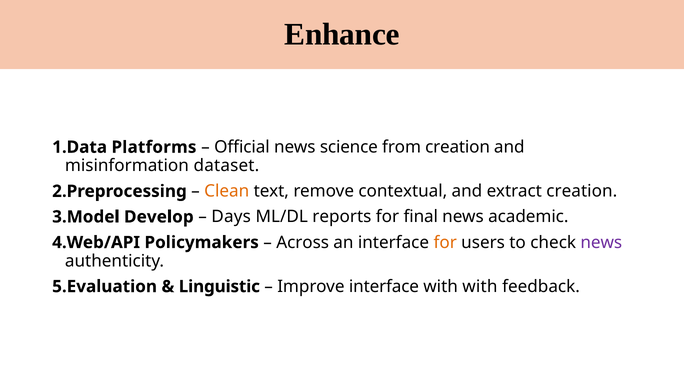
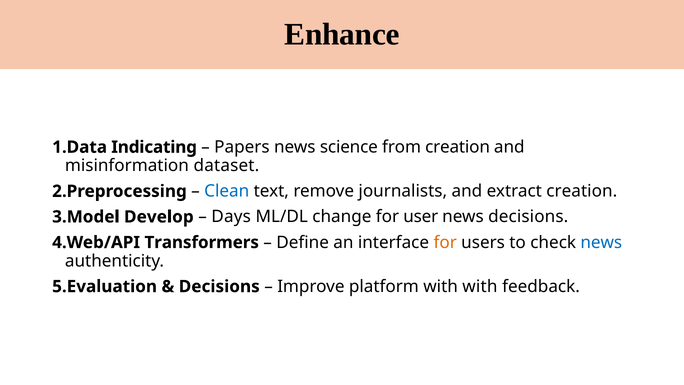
Platforms: Platforms -> Indicating
Official: Official -> Papers
Clean colour: orange -> blue
contextual: contextual -> journalists
reports: reports -> change
final: final -> user
news academic: academic -> decisions
Policymakers: Policymakers -> Transformers
Across: Across -> Define
news at (601, 242) colour: purple -> blue
Linguistic at (219, 286): Linguistic -> Decisions
Improve interface: interface -> platform
